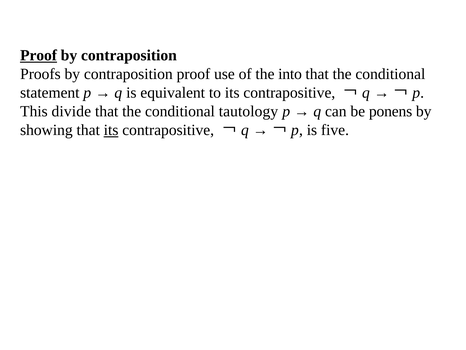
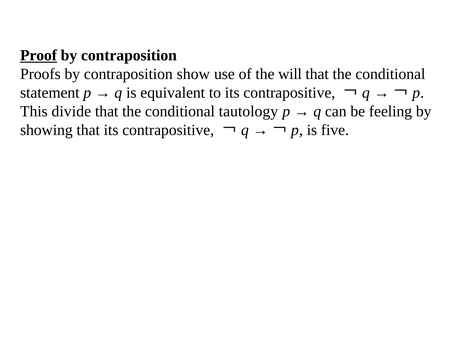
contraposition proof: proof -> show
into: into -> will
ponens: ponens -> feeling
its at (111, 130) underline: present -> none
